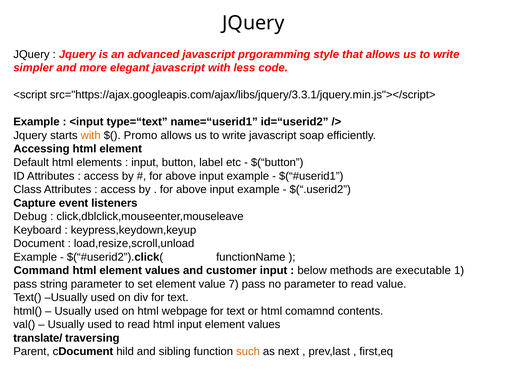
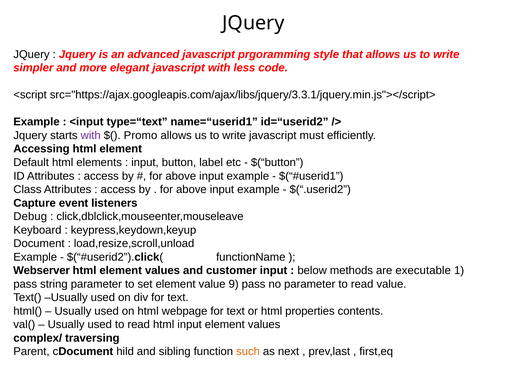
with at (91, 136) colour: orange -> purple
soap: soap -> must
Command: Command -> Webserver
7: 7 -> 9
comamnd: comamnd -> properties
translate/: translate/ -> complex/
